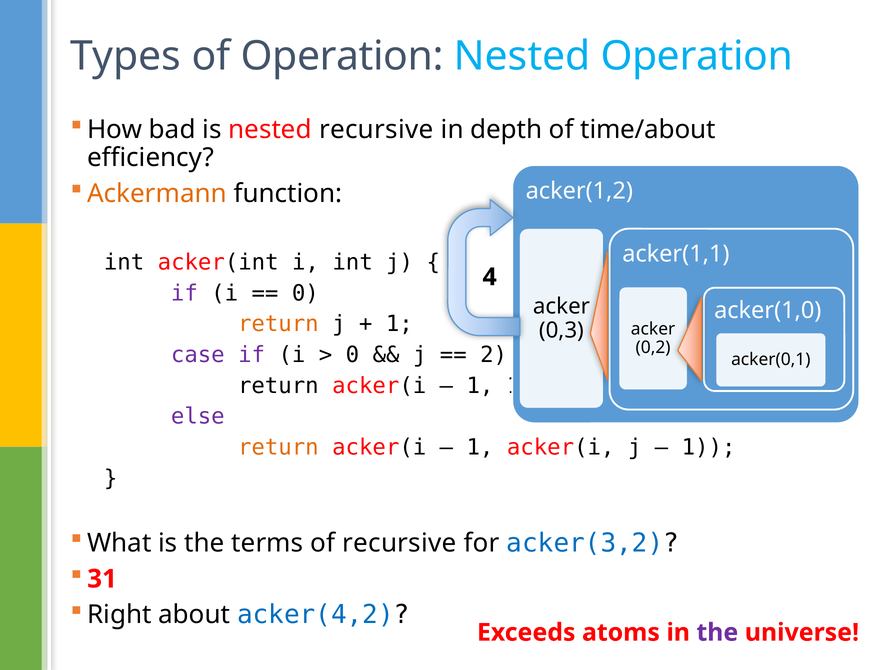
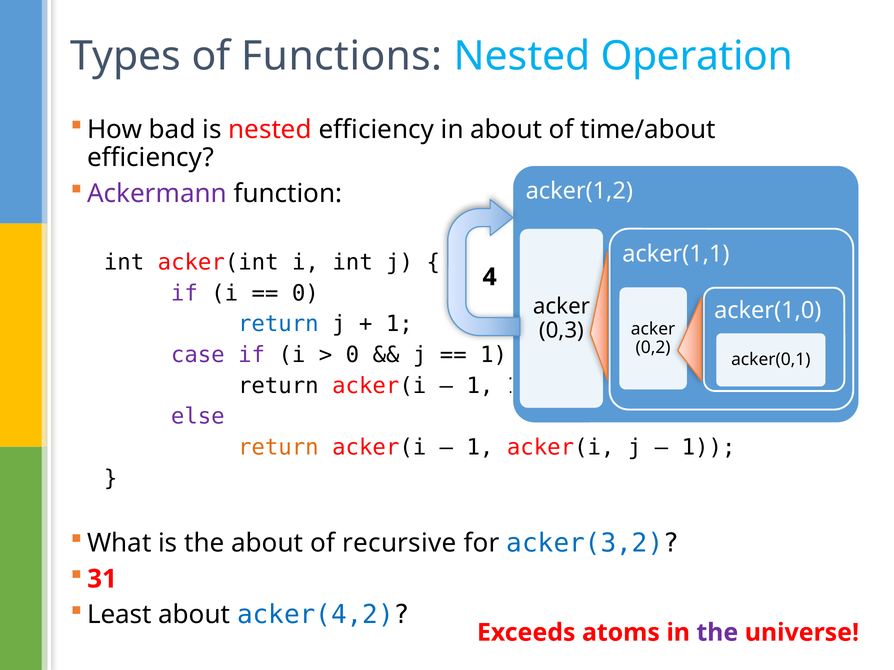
of Operation: Operation -> Functions
nested recursive: recursive -> efficiency
in depth: depth -> about
Ackermann colour: orange -> purple
return at (278, 324) colour: orange -> blue
2 at (494, 355): 2 -> 1
the terms: terms -> about
Right: Right -> Least
